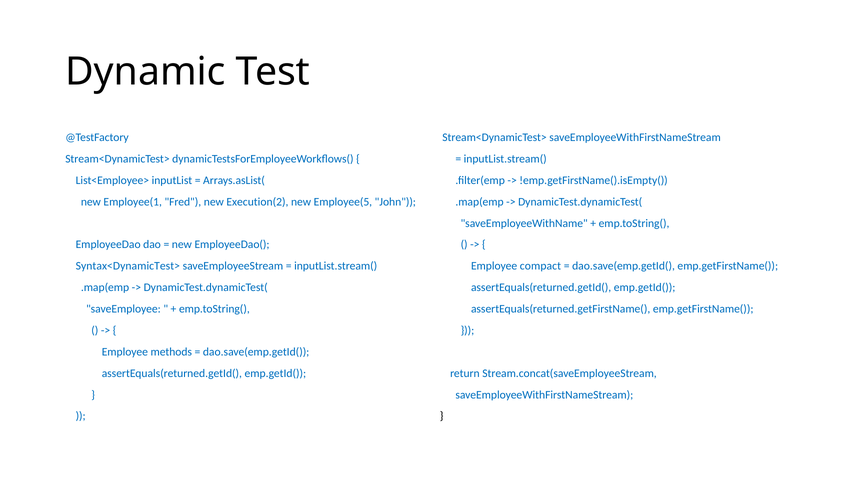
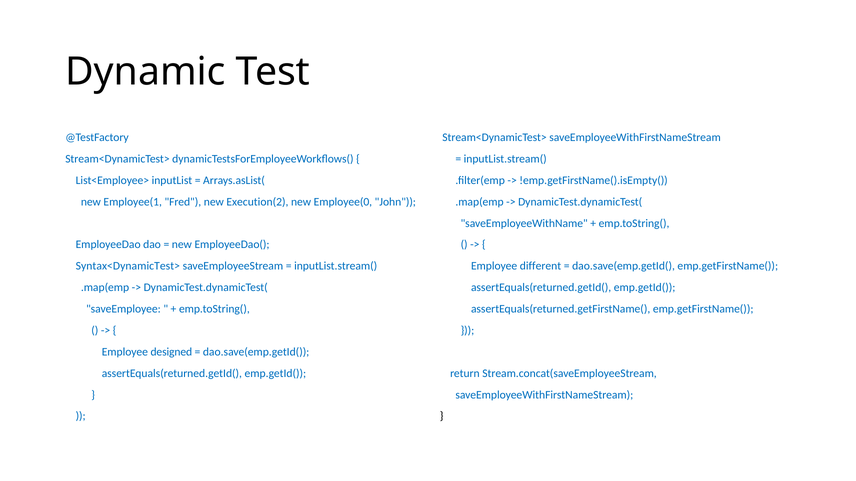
Employee(5: Employee(5 -> Employee(0
compact: compact -> different
methods: methods -> designed
